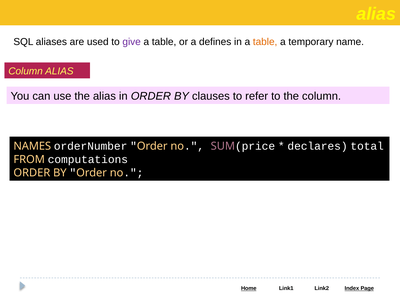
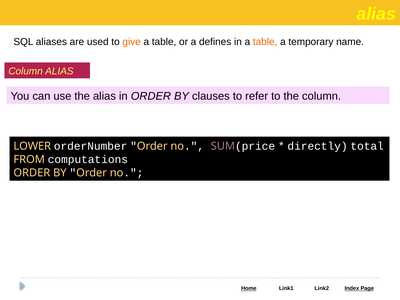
give colour: purple -> orange
NAMES: NAMES -> LOWER
declares: declares -> directly
